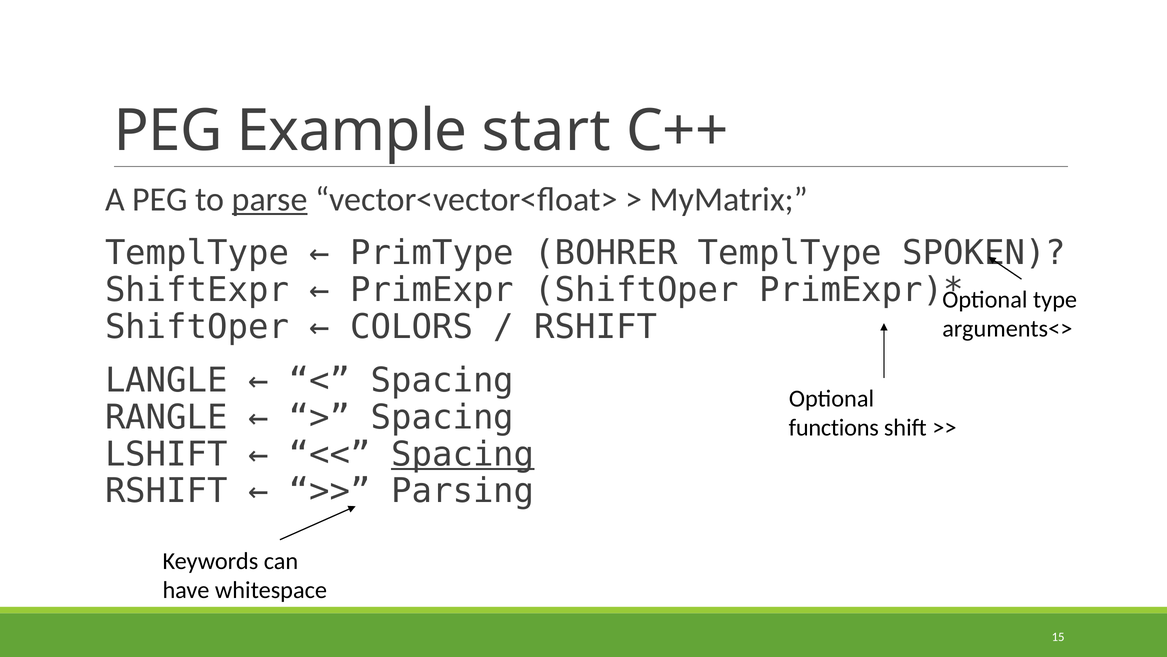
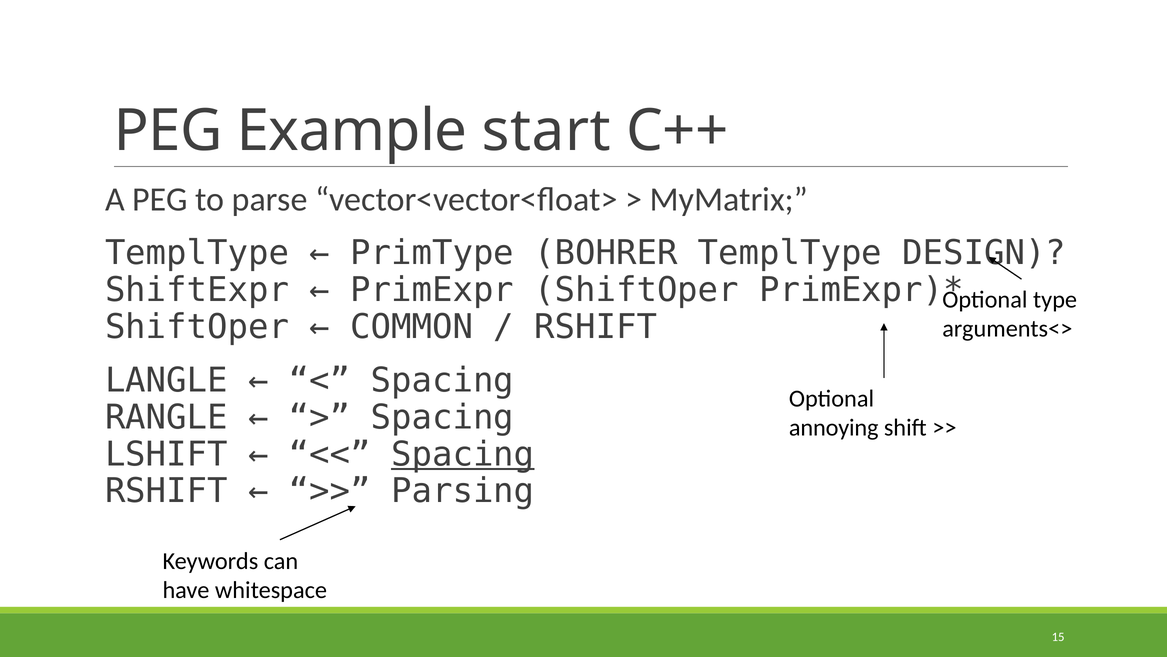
parse underline: present -> none
SPOKEN: SPOKEN -> DESIGN
COLORS: COLORS -> COMMON
functions: functions -> annoying
